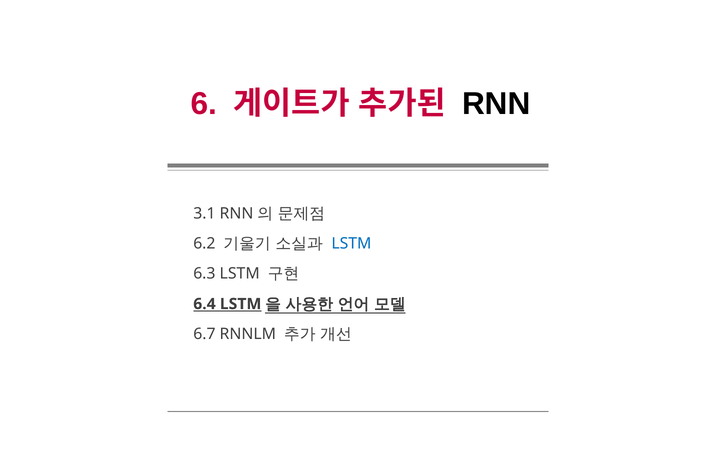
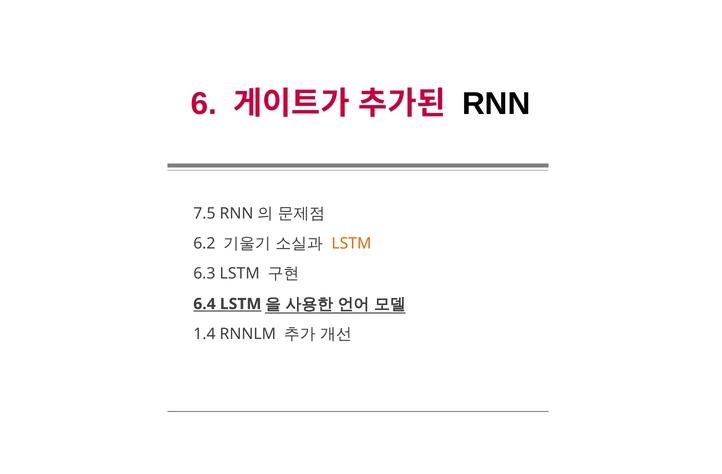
3.1: 3.1 -> 7.5
LSTM at (351, 244) colour: blue -> orange
6.7: 6.7 -> 1.4
